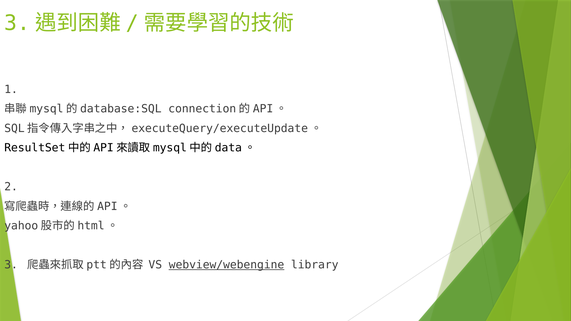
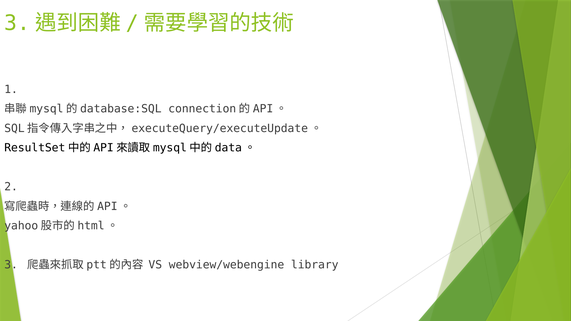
webview/webengine underline: present -> none
